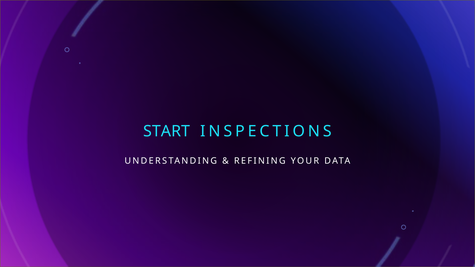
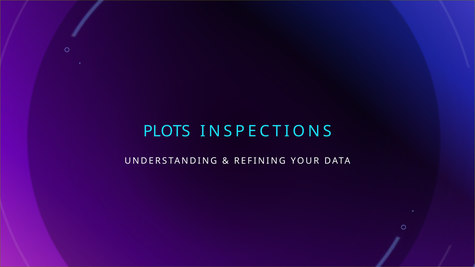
START: START -> PLOTS
